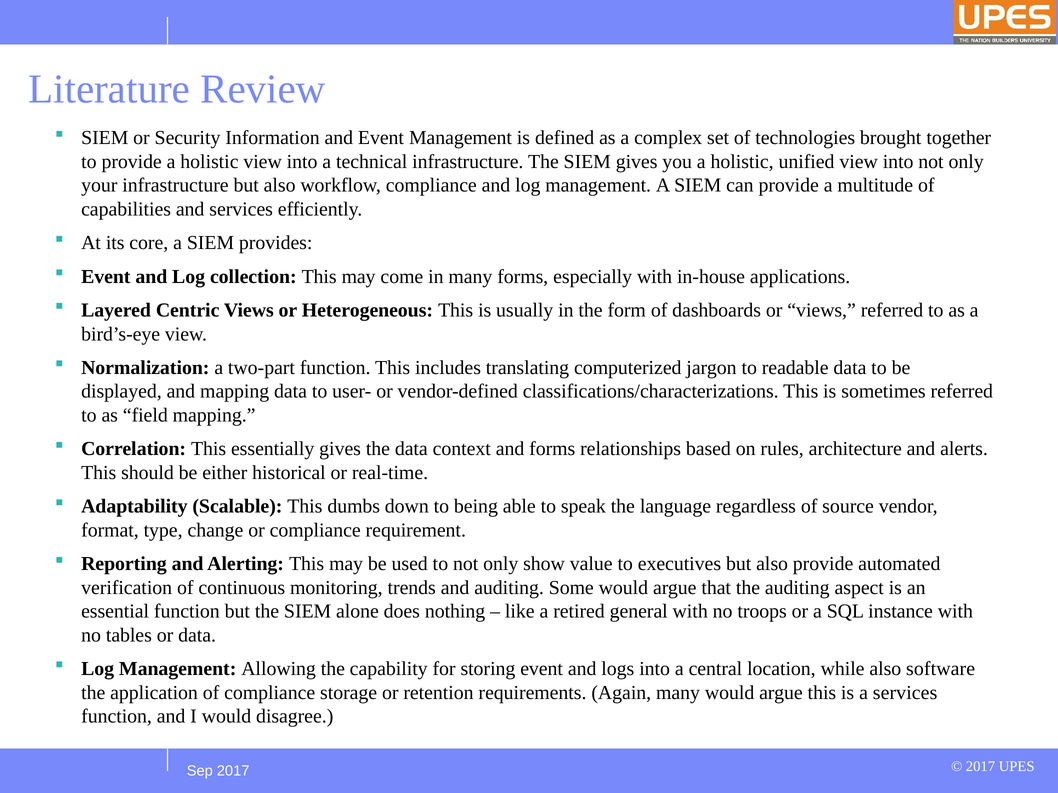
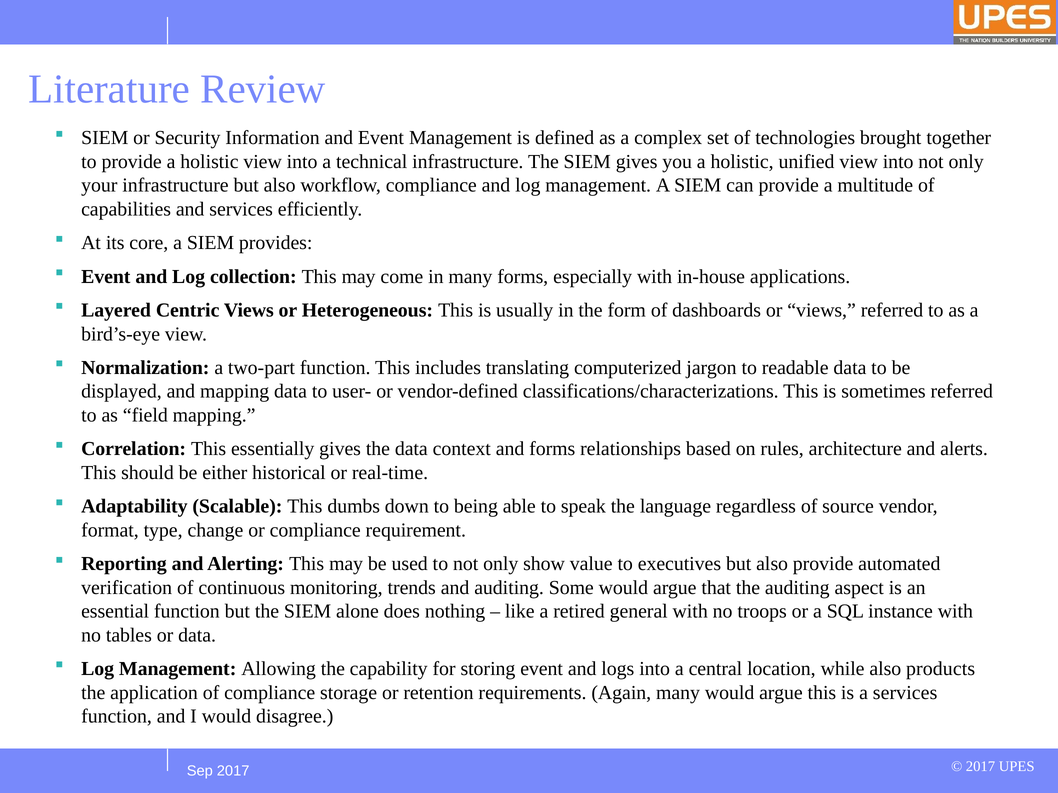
software: software -> products
